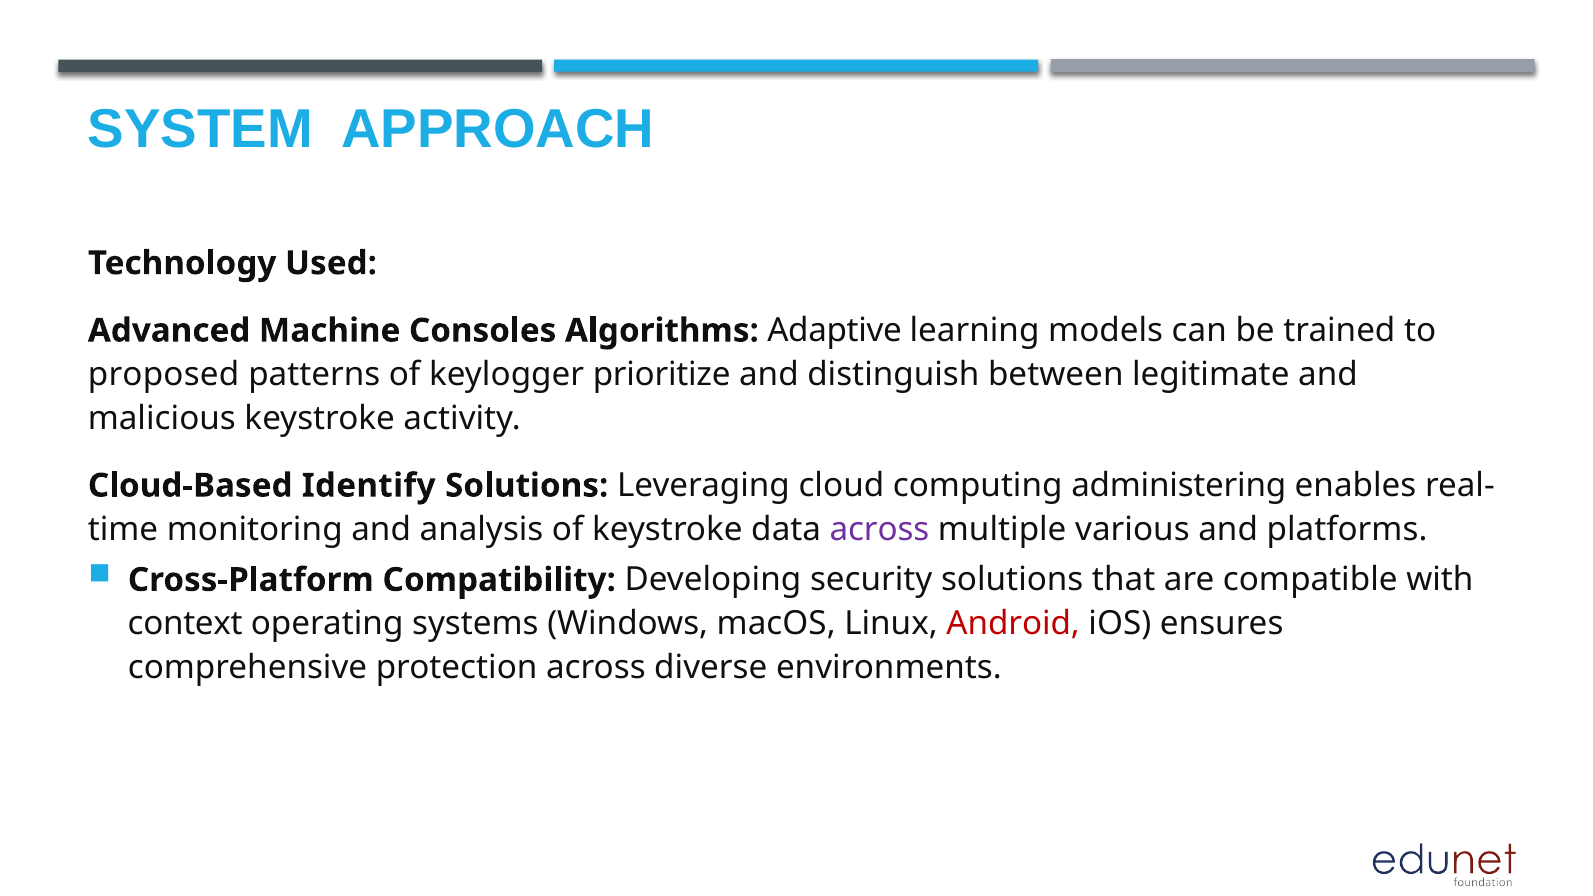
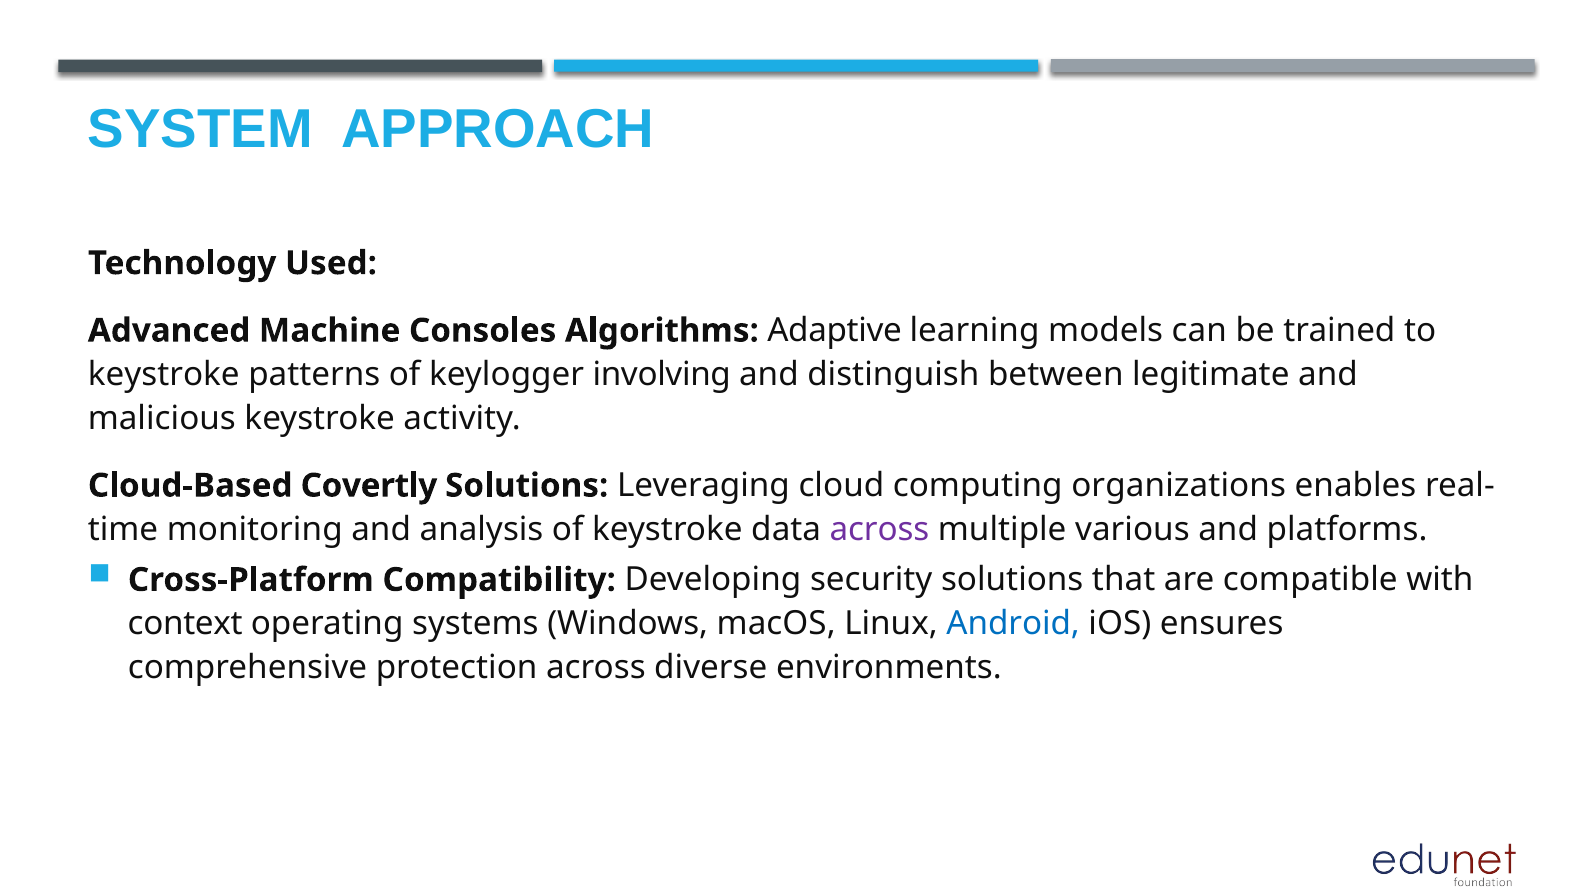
proposed at (164, 374): proposed -> keystroke
prioritize: prioritize -> involving
Identify: Identify -> Covertly
administering: administering -> organizations
Android colour: red -> blue
